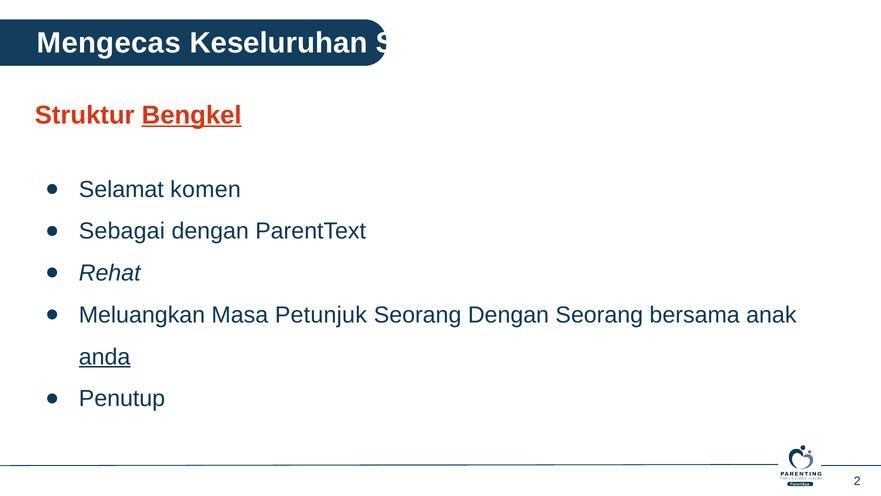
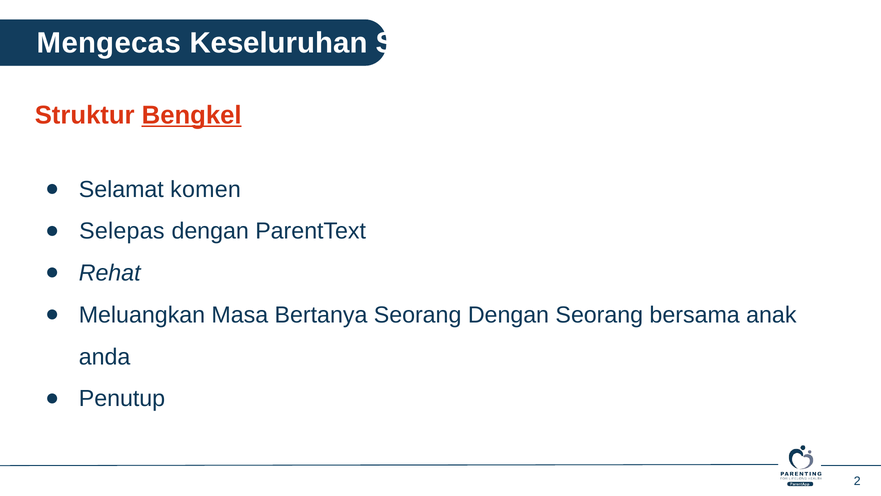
Sebagai: Sebagai -> Selepas
Petunjuk: Petunjuk -> Bertanya
anda underline: present -> none
